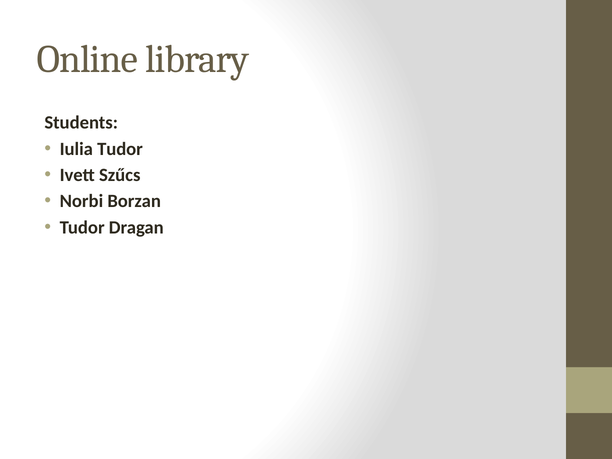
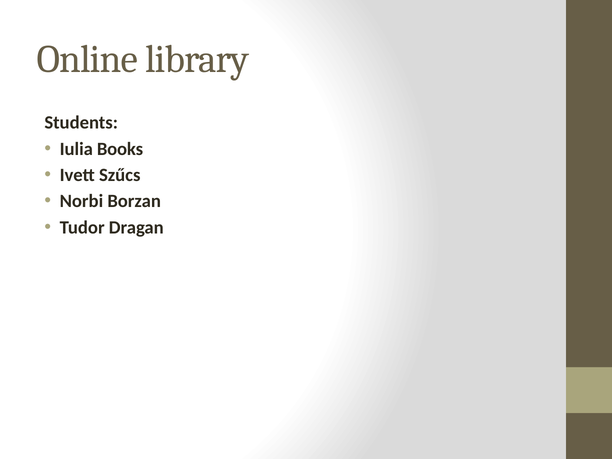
Iulia Tudor: Tudor -> Books
